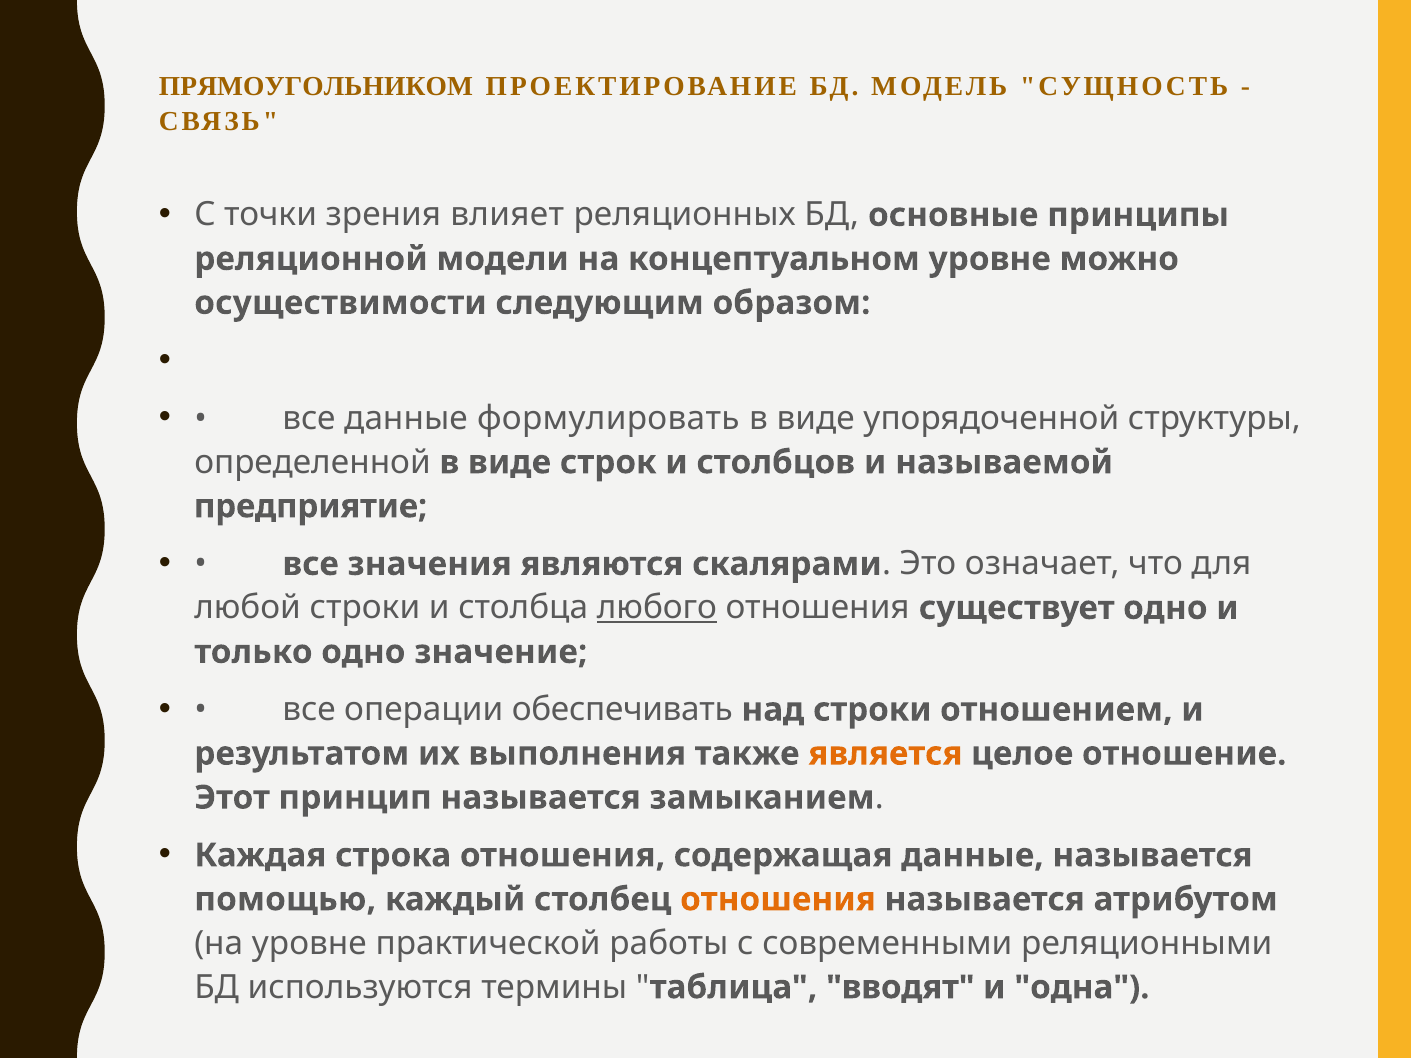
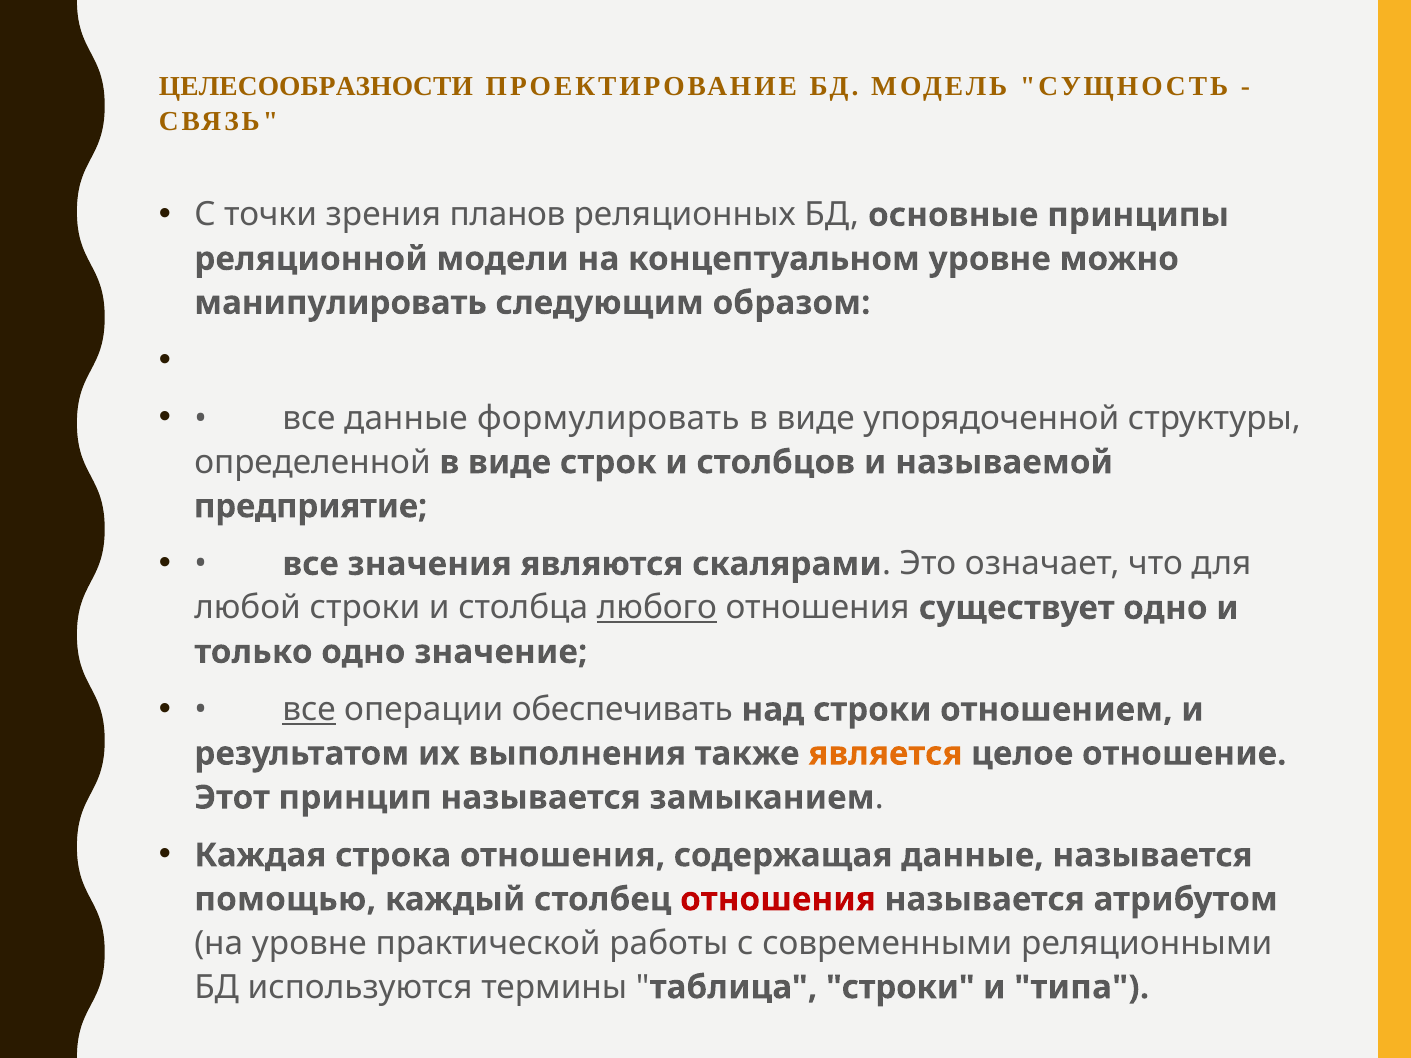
ПРЯМОУГОЛЬНИКОМ: ПРЯМОУГОЛЬНИКОМ -> ЦЕЛЕСООБРАЗНОСТИ
влияет: влияет -> планов
осуществимости: осуществимости -> манипулировать
все at (309, 710) underline: none -> present
отношения at (778, 900) colour: orange -> red
таблица вводят: вводят -> строки
одна: одна -> типа
